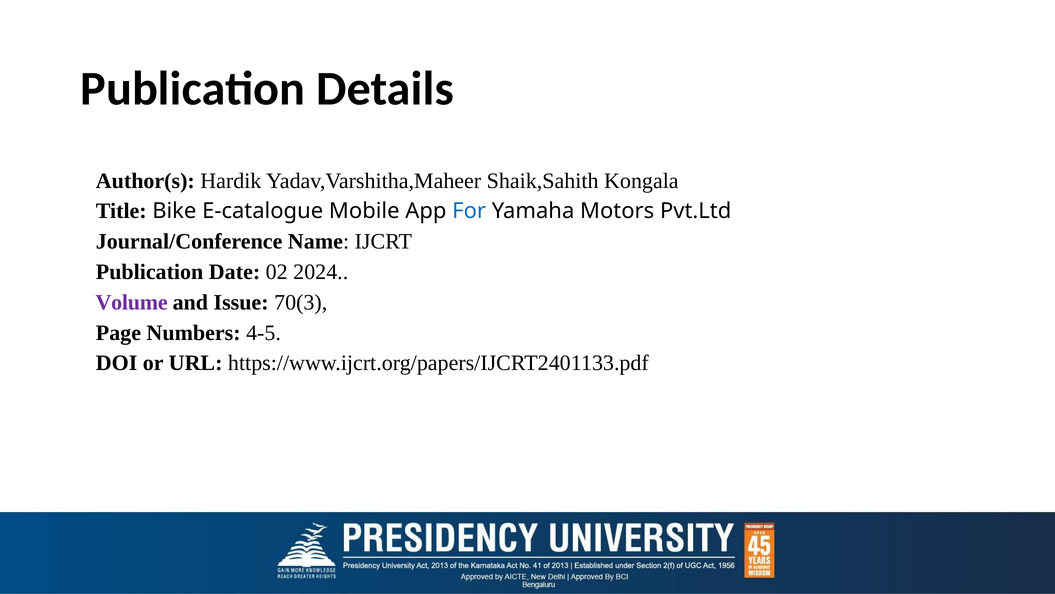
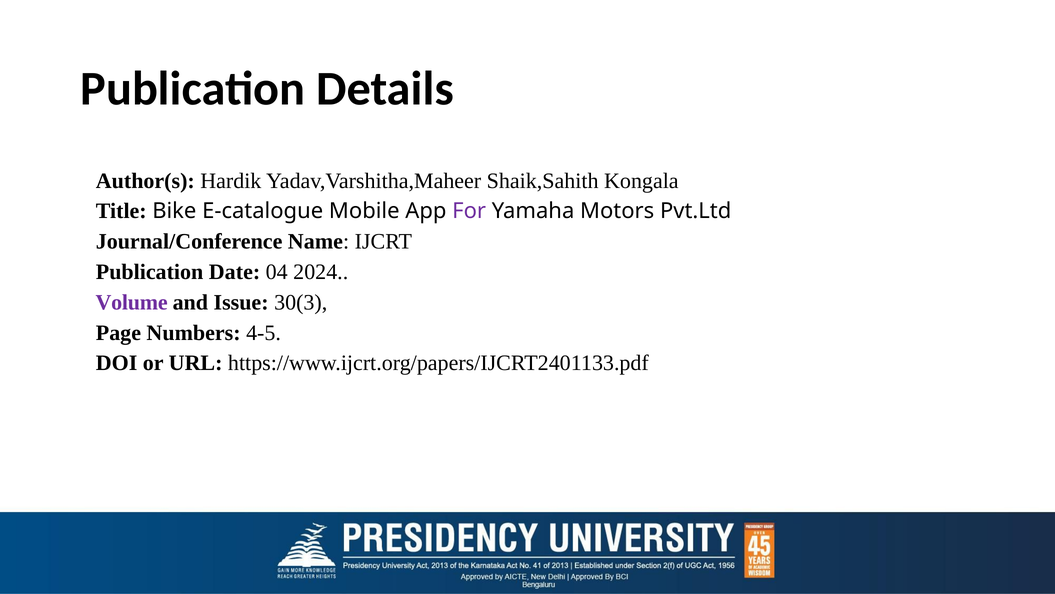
For colour: blue -> purple
02: 02 -> 04
70(3: 70(3 -> 30(3
